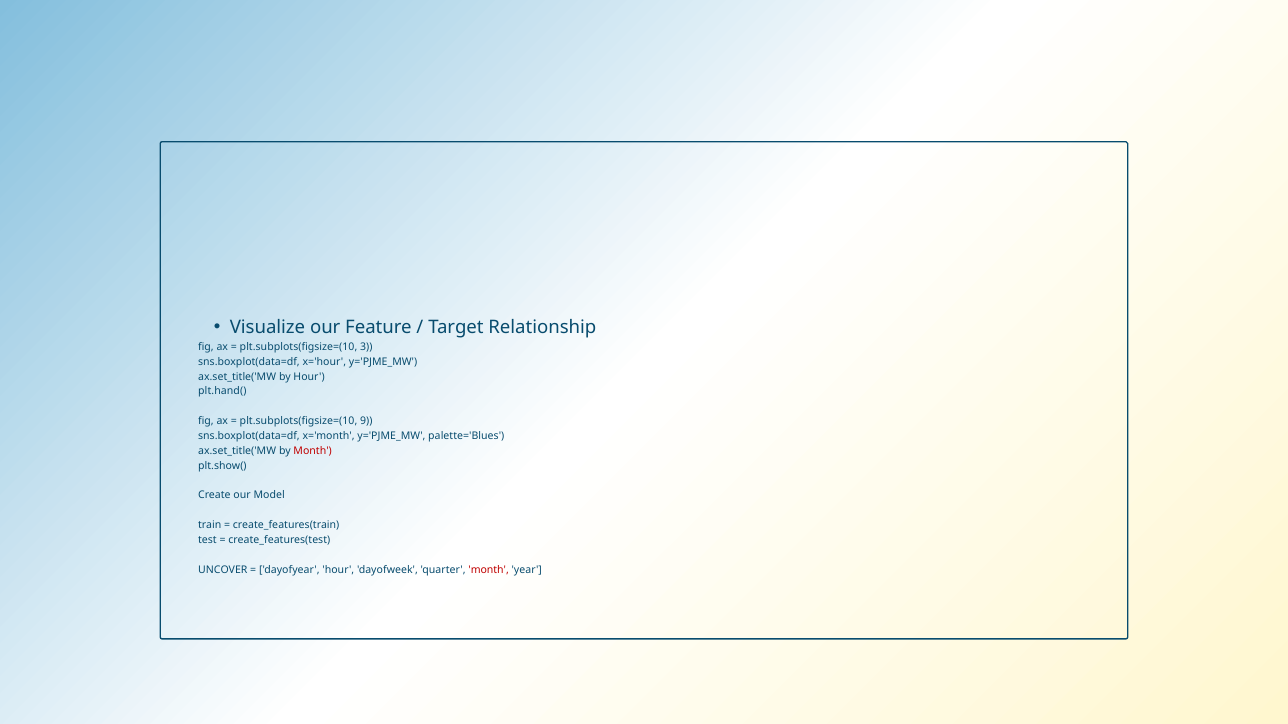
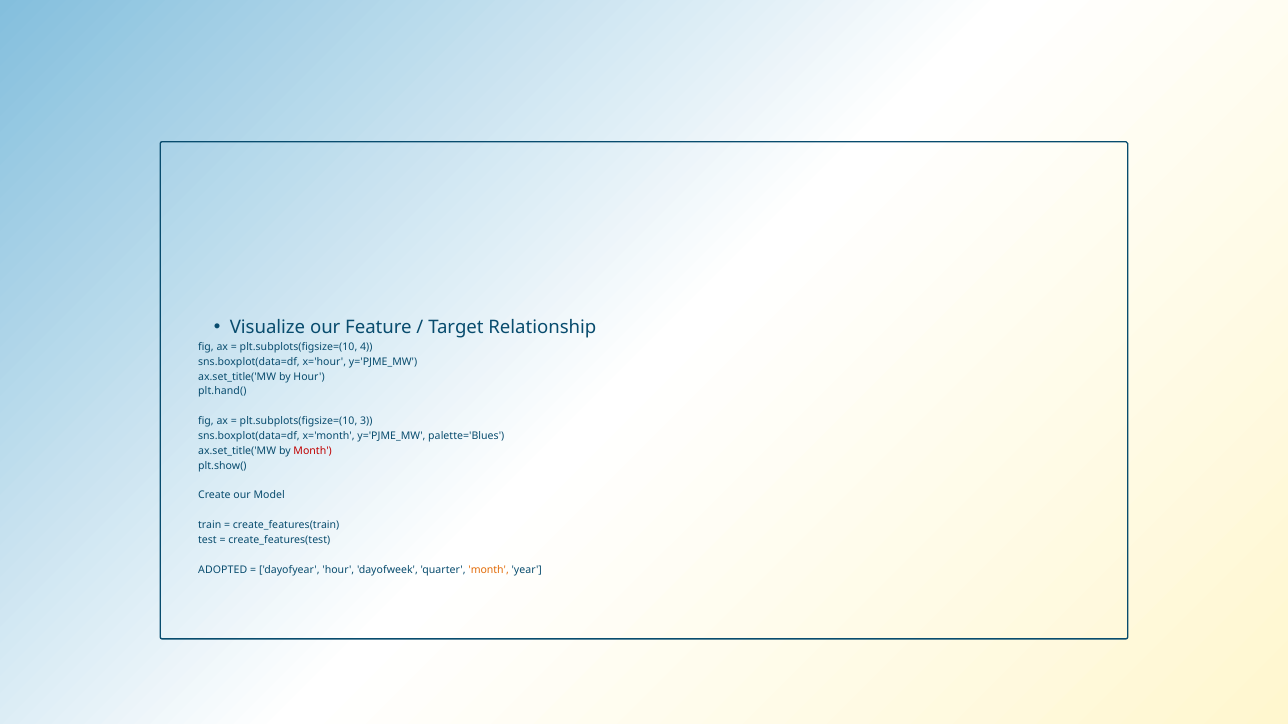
3: 3 -> 4
9: 9 -> 3
UNCOVER: UNCOVER -> ADOPTED
month at (489, 570) colour: red -> orange
